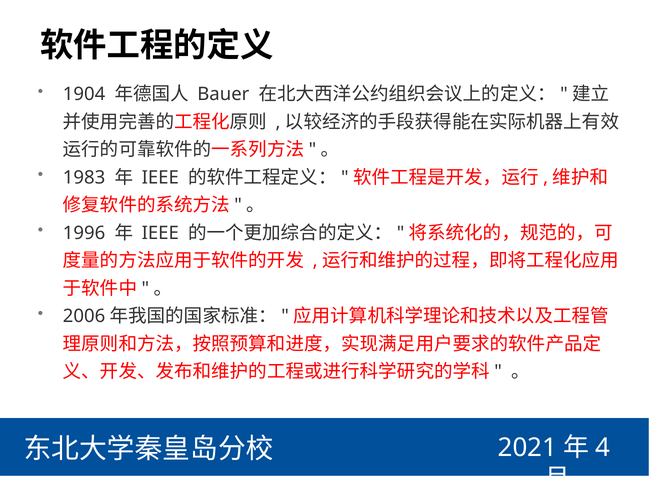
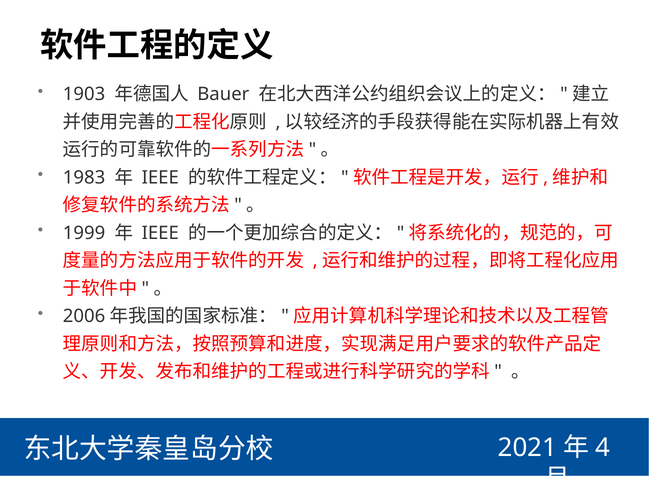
1904: 1904 -> 1903
1996: 1996 -> 1999
